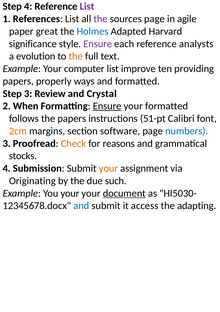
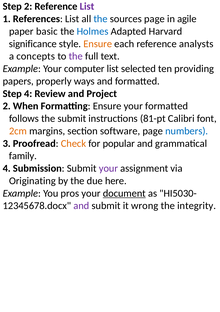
Step 4: 4 -> 2
the at (101, 19) colour: purple -> blue
great: great -> basic
Ensure at (98, 44) colour: purple -> orange
evolution: evolution -> concepts
the at (76, 56) colour: orange -> purple
improve: improve -> selected
Step 3: 3 -> 4
Crystal: Crystal -> Project
Ensure at (107, 106) underline: present -> none
the papers: papers -> submit
51-pt: 51-pt -> 81-pt
reasons: reasons -> popular
stocks: stocks -> family
your at (108, 168) colour: orange -> purple
such: such -> here
You your: your -> pros
and at (81, 205) colour: blue -> purple
access: access -> wrong
adapting: adapting -> integrity
